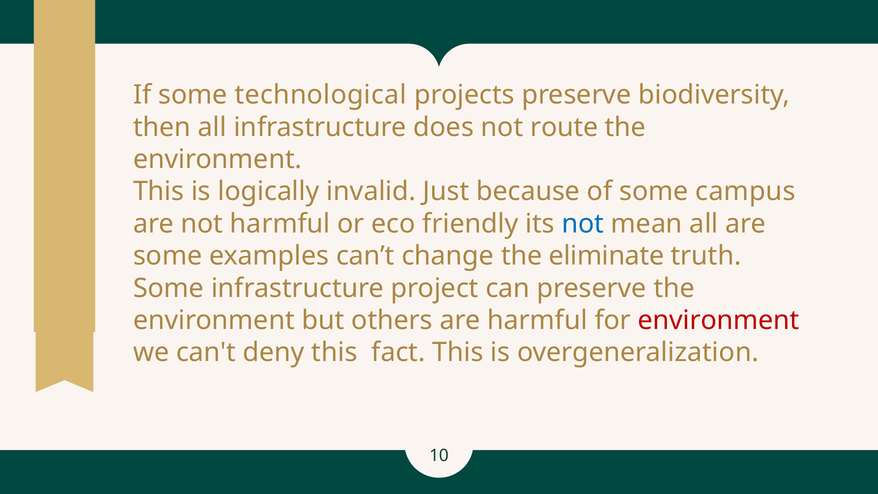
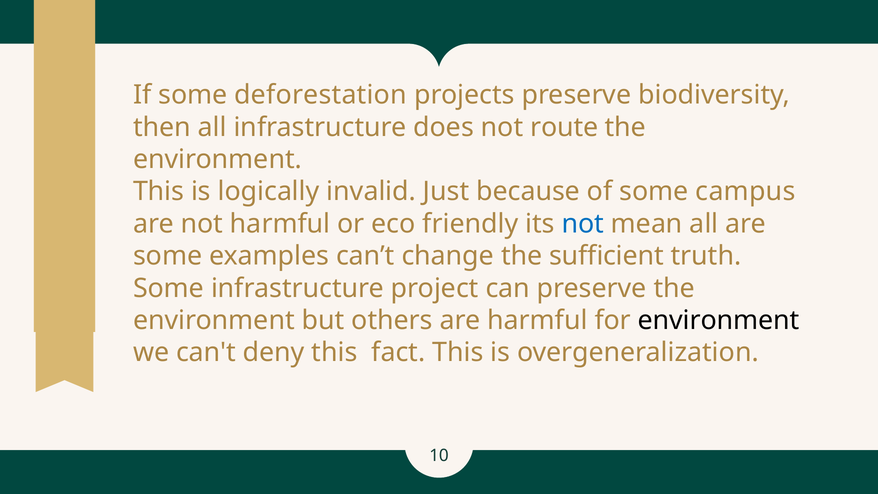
technological: technological -> deforestation
eliminate: eliminate -> sufficient
environment at (719, 320) colour: red -> black
